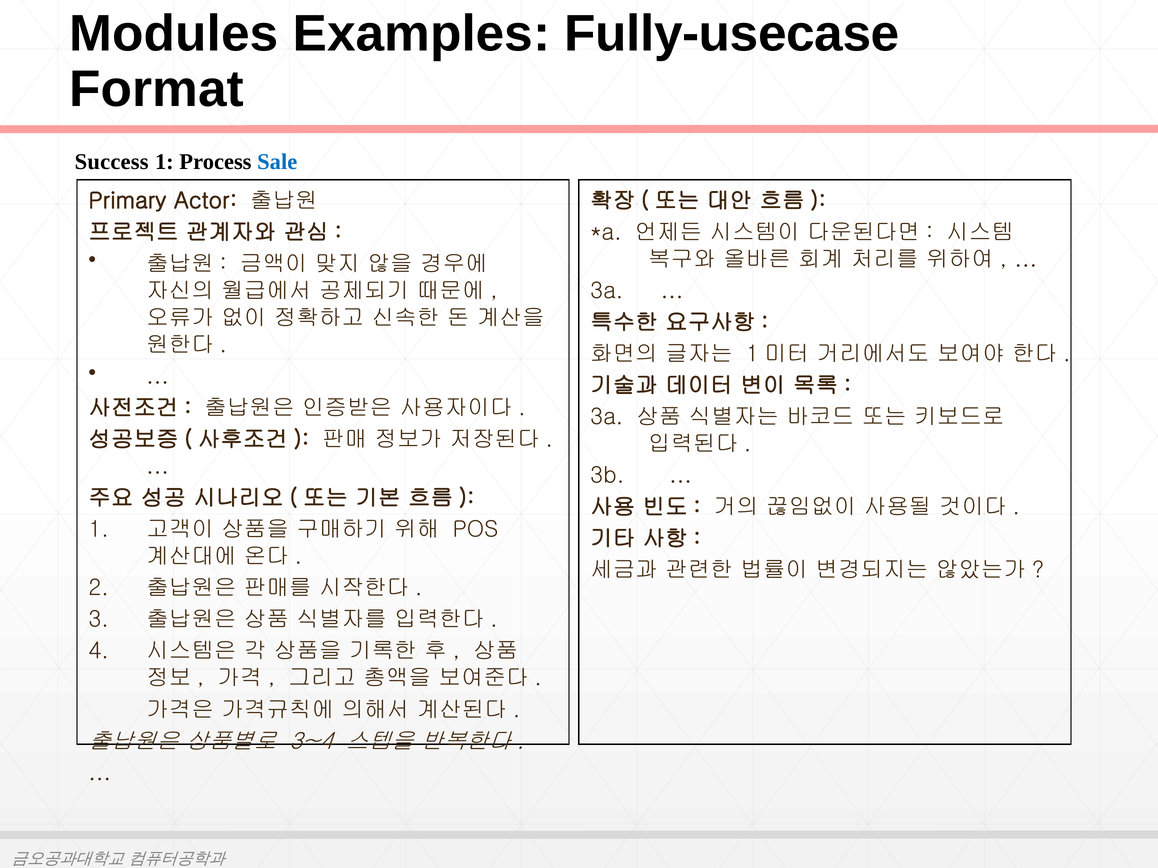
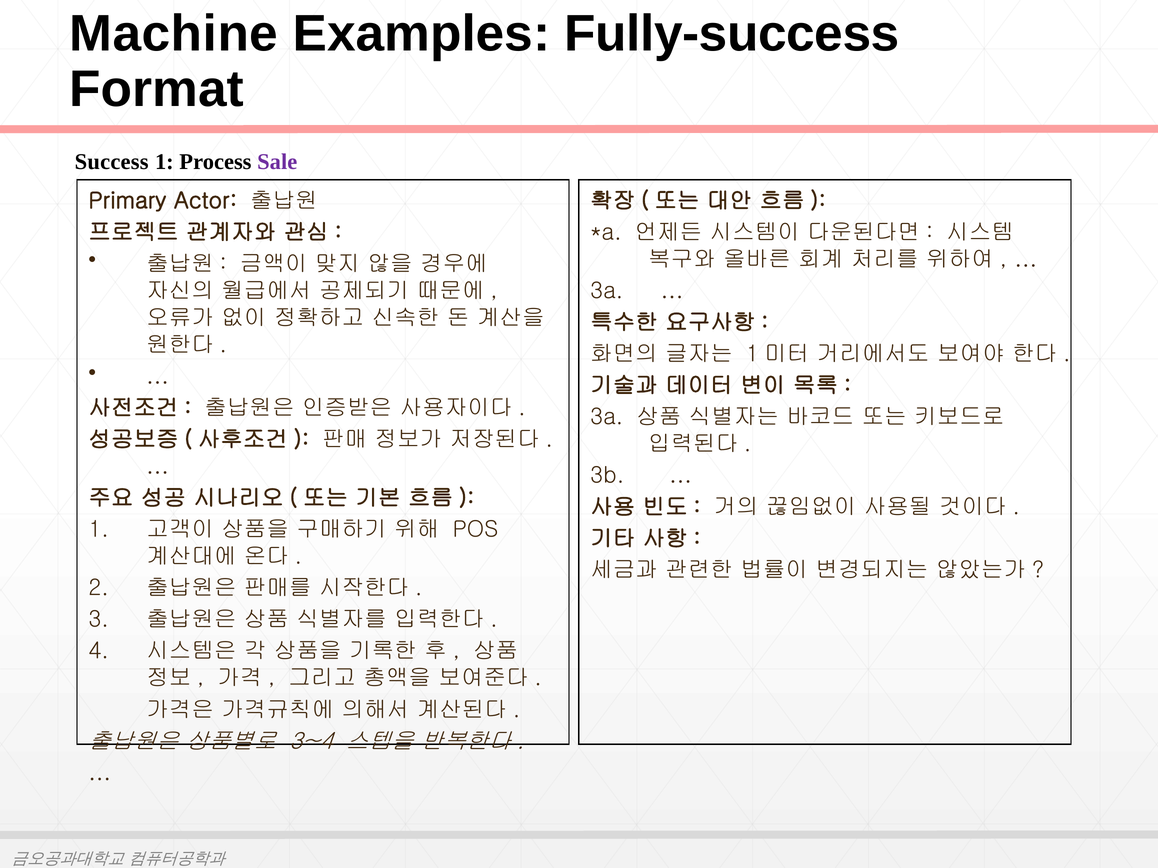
Modules: Modules -> Machine
Fully-usecase: Fully-usecase -> Fully-success
Sale colour: blue -> purple
